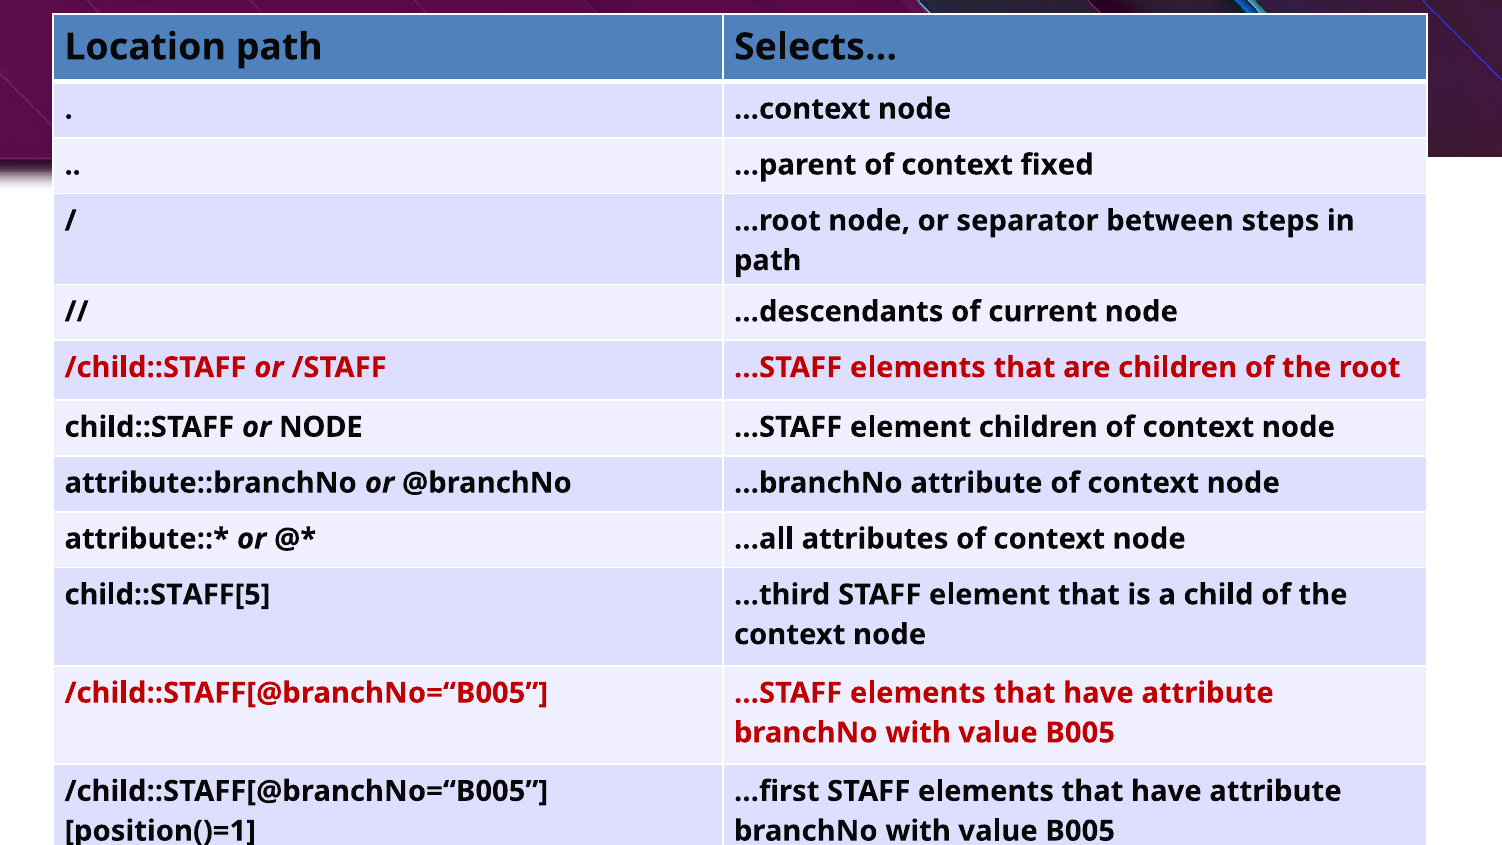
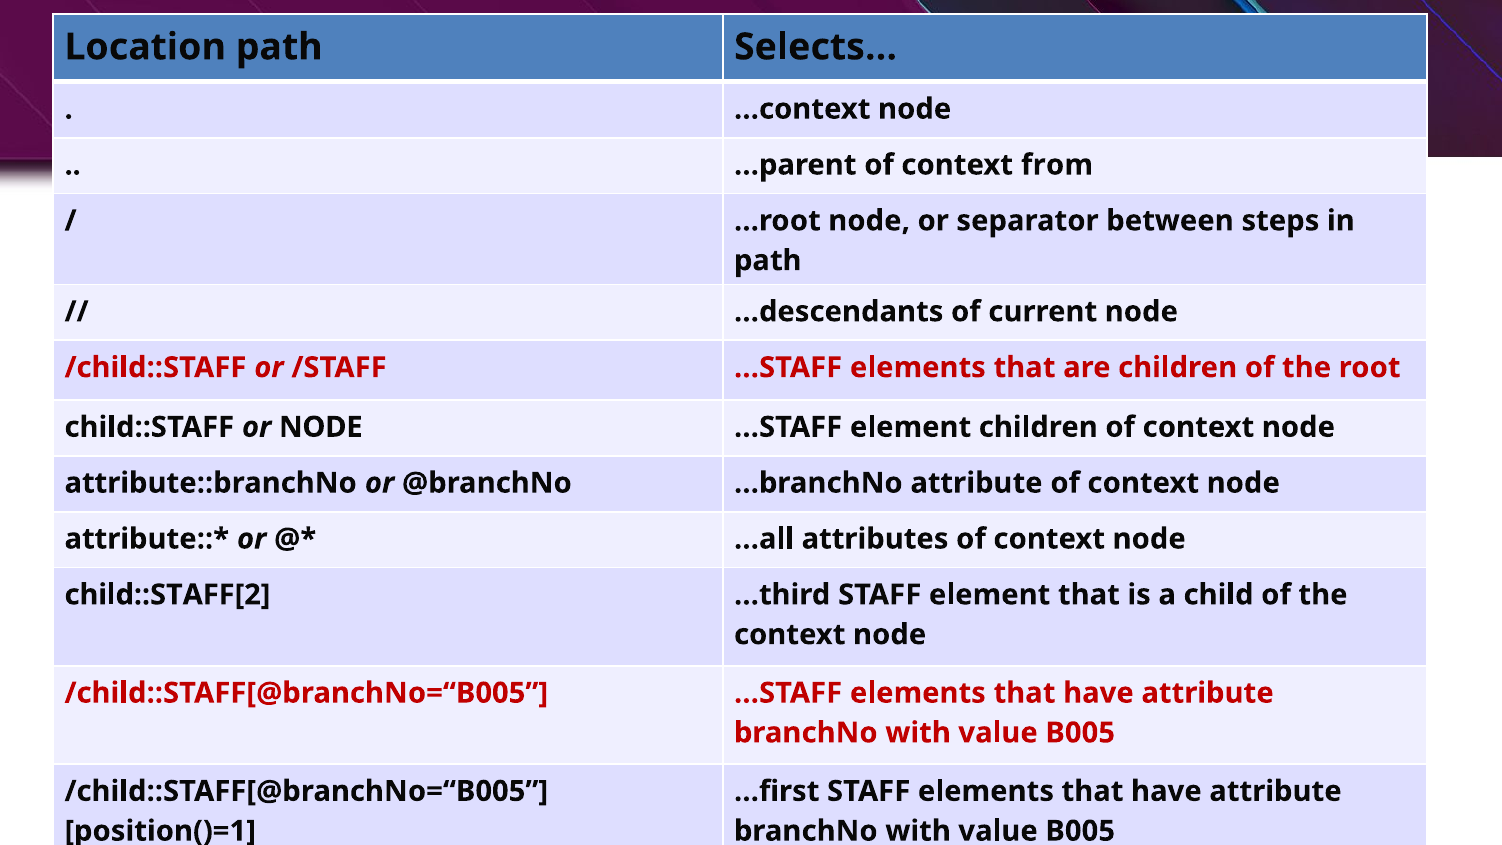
fixed: fixed -> from
child::STAFF[5: child::STAFF[5 -> child::STAFF[2
